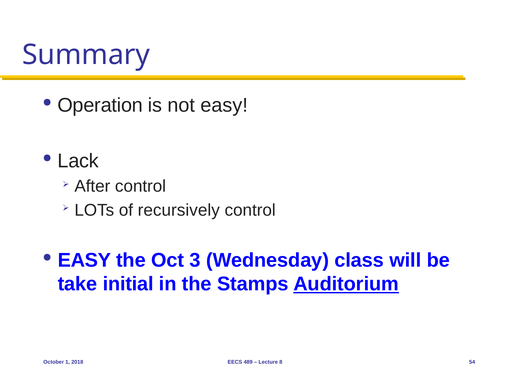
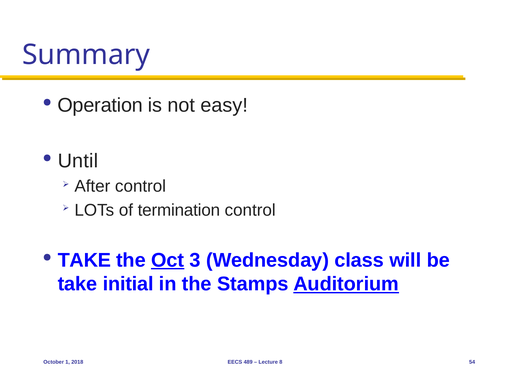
Lack: Lack -> Until
recursively: recursively -> termination
EASY at (84, 260): EASY -> TAKE
Oct underline: none -> present
